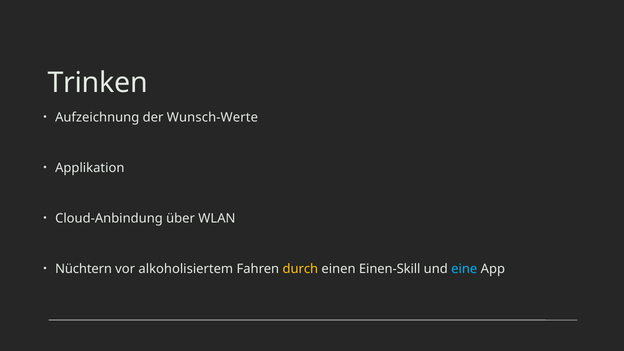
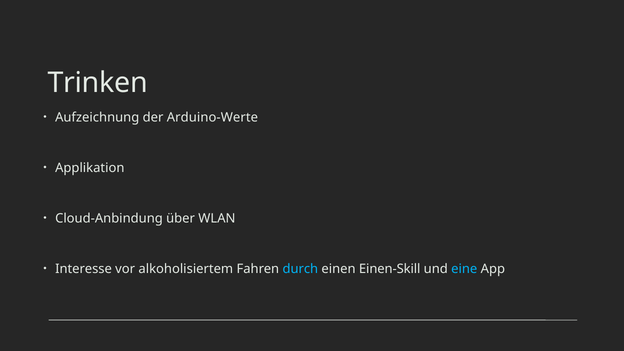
Wunsch-Werte: Wunsch-Werte -> Arduino-Werte
Nüchtern: Nüchtern -> Interesse
durch colour: yellow -> light blue
